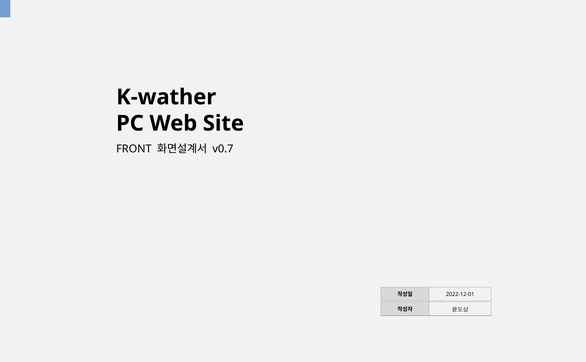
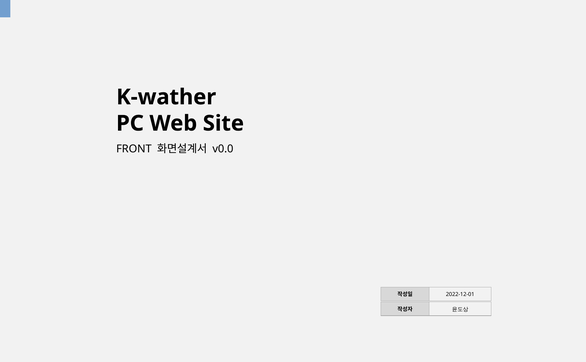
v0.7: v0.7 -> v0.0
